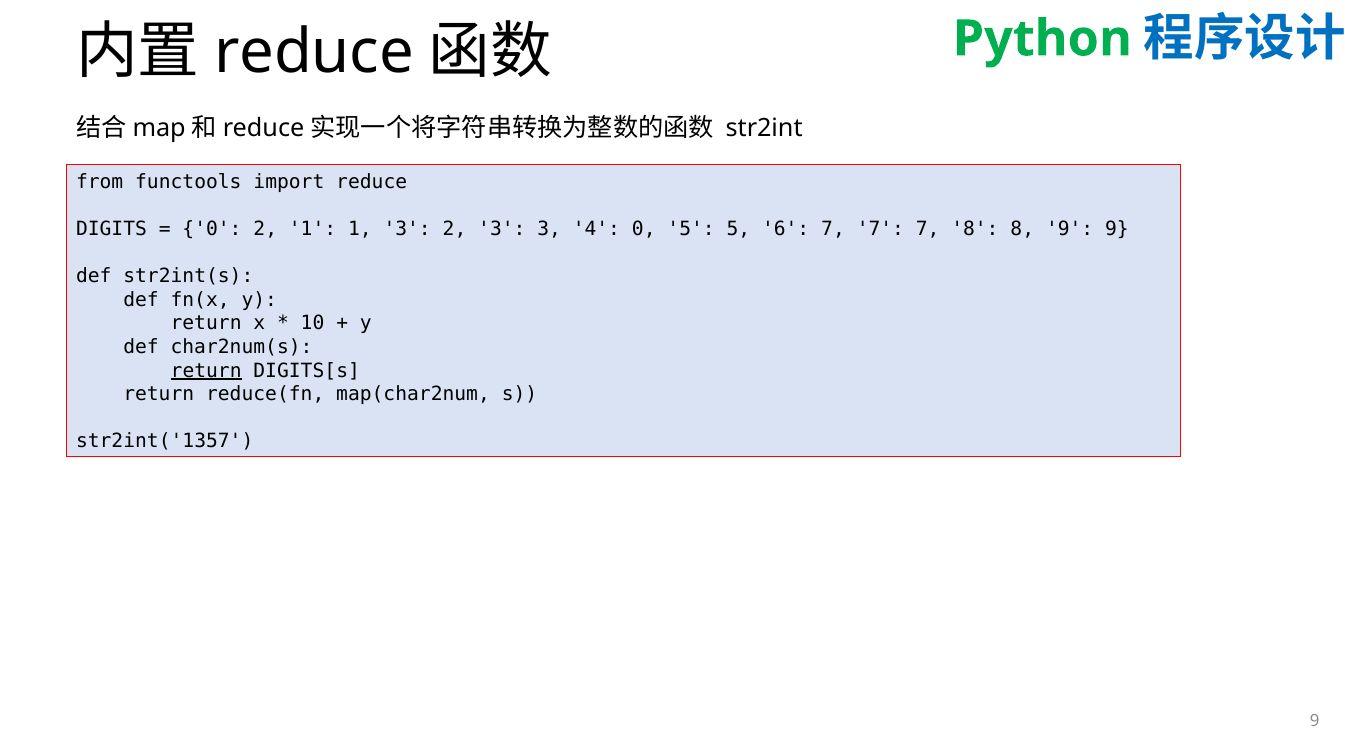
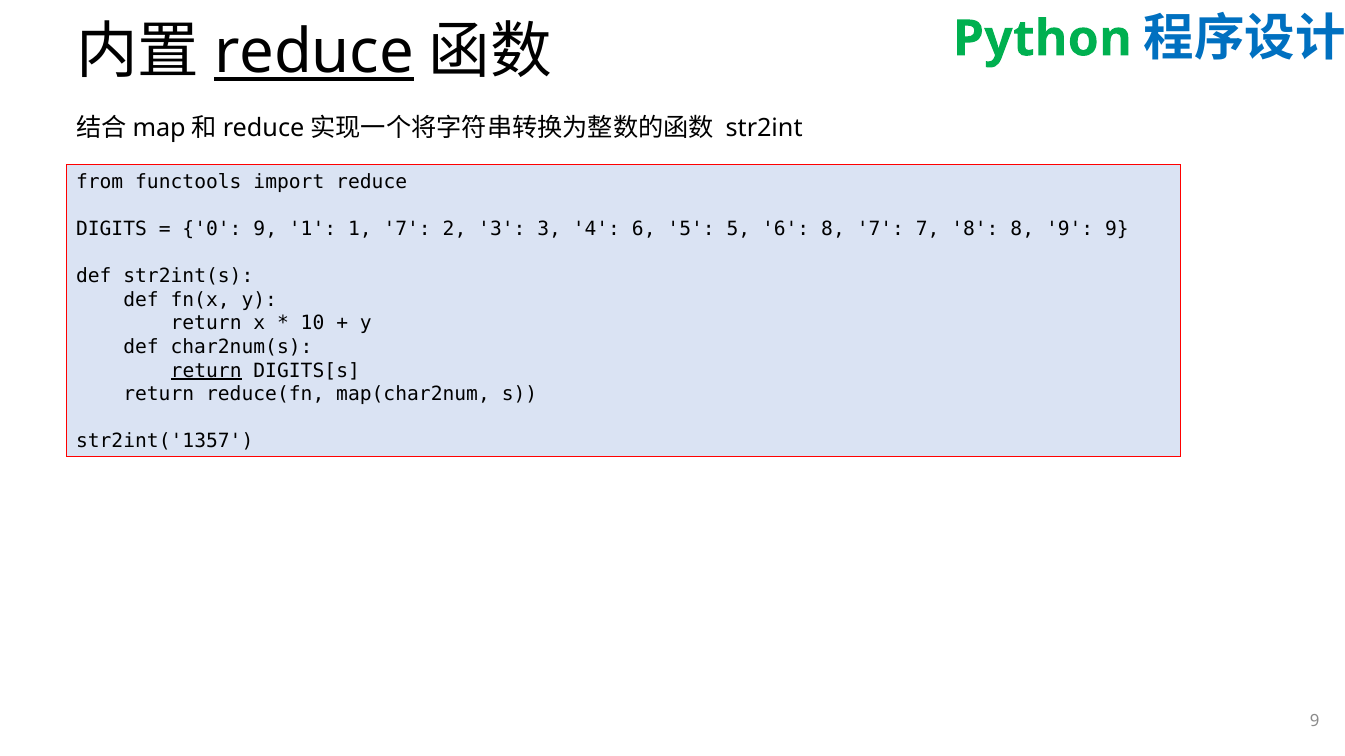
reduce at (314, 52) underline: none -> present
0 2: 2 -> 9
1 3: 3 -> 7
4 0: 0 -> 6
6 7: 7 -> 8
